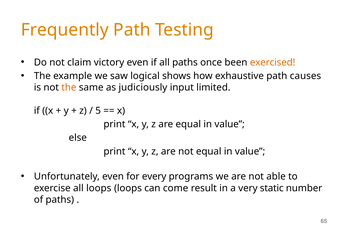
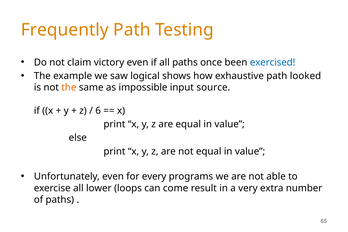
exercised colour: orange -> blue
causes: causes -> looked
judiciously: judiciously -> impossible
limited: limited -> source
5: 5 -> 6
all loops: loops -> lower
static: static -> extra
